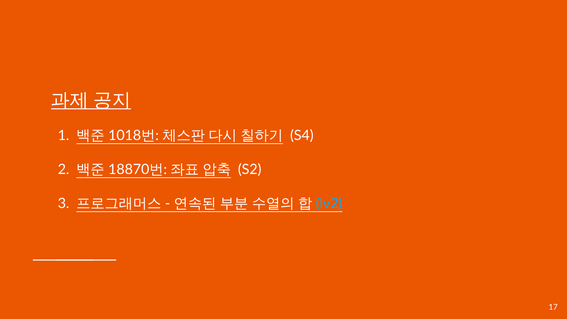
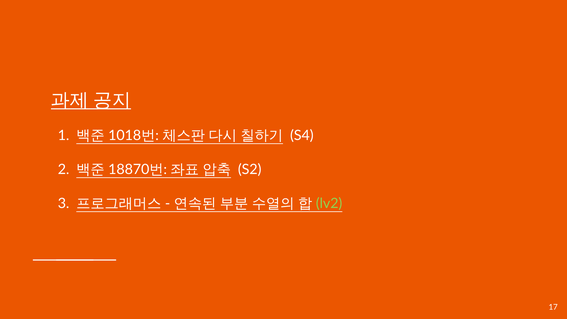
lv2 colour: light blue -> light green
